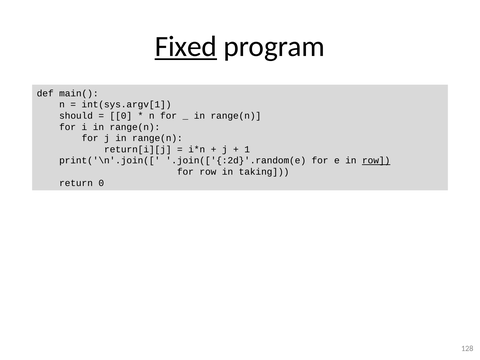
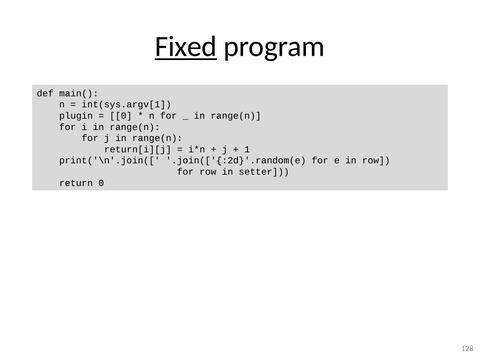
should: should -> plugin
row at (376, 161) underline: present -> none
taking: taking -> setter
